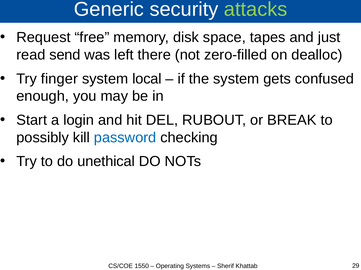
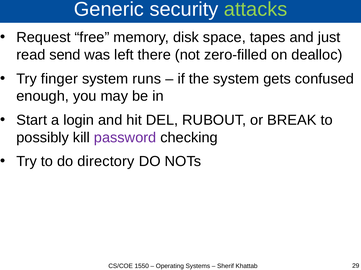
local: local -> runs
password colour: blue -> purple
unethical: unethical -> directory
